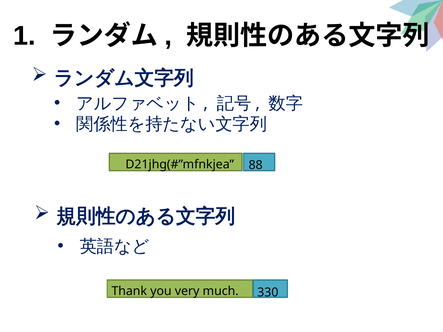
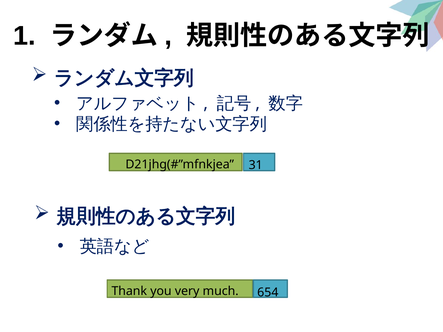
88: 88 -> 31
330: 330 -> 654
